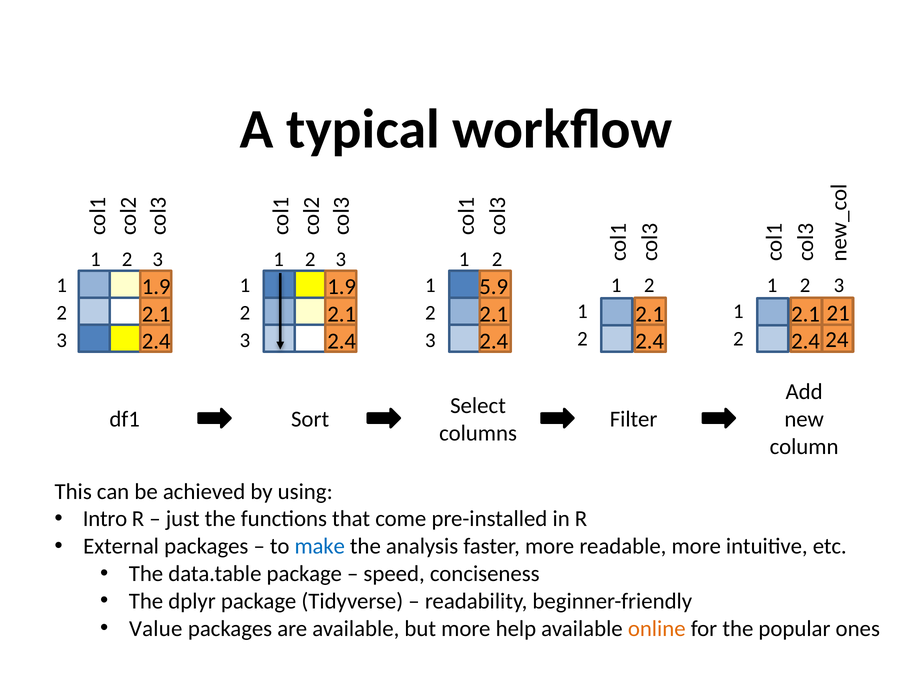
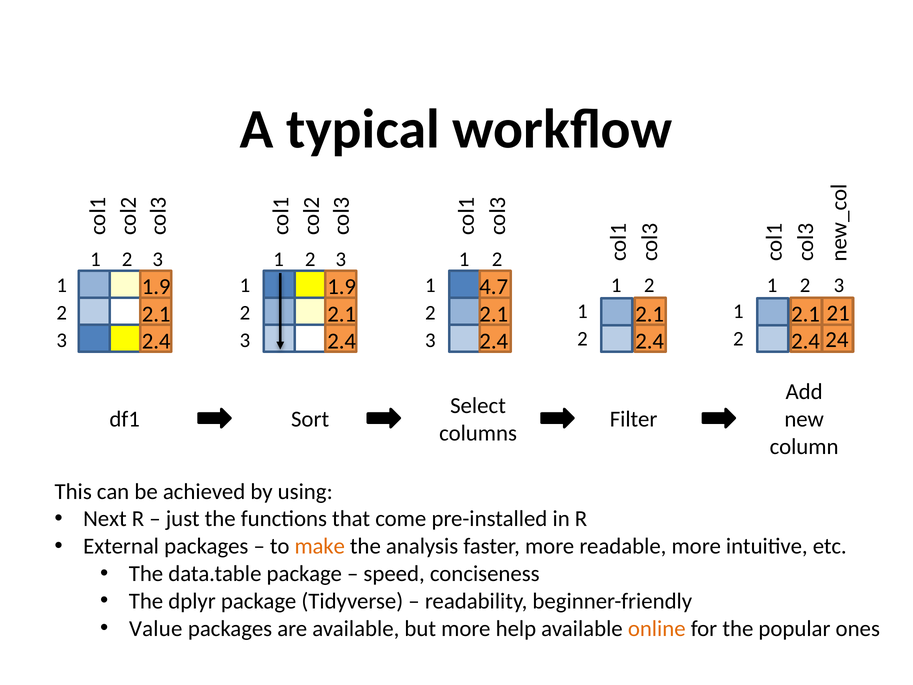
5.9: 5.9 -> 4.7
Intro: Intro -> Next
make colour: blue -> orange
